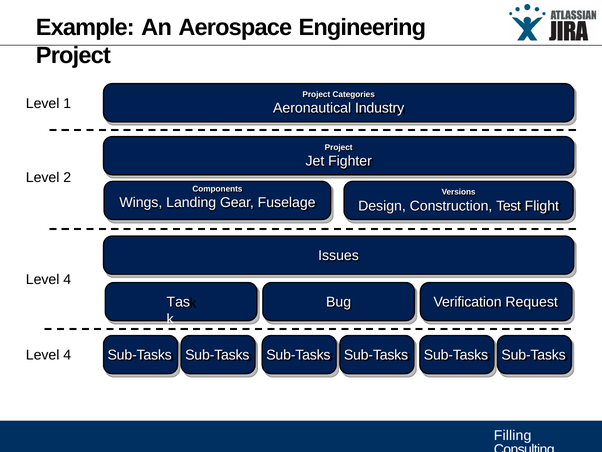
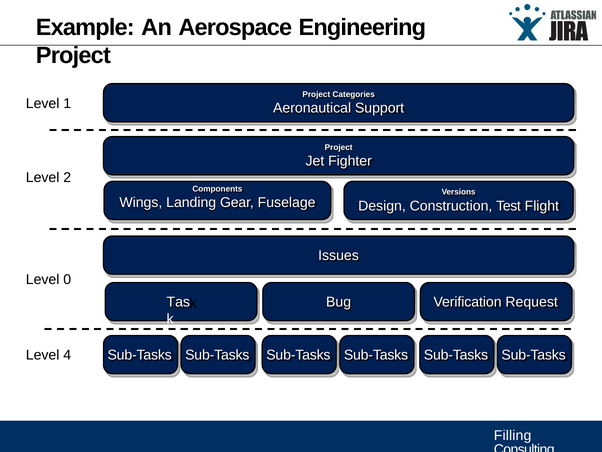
Industry: Industry -> Support
4 at (67, 279): 4 -> 0
